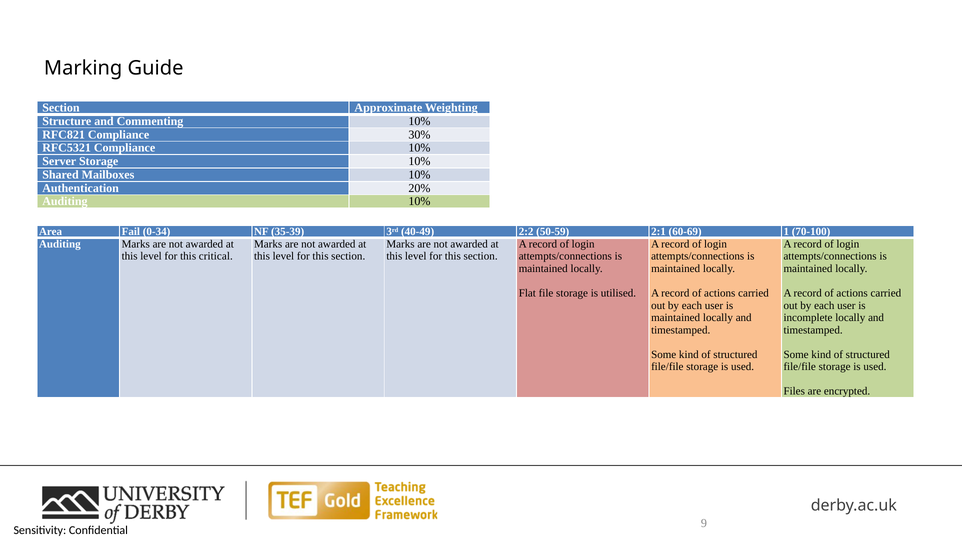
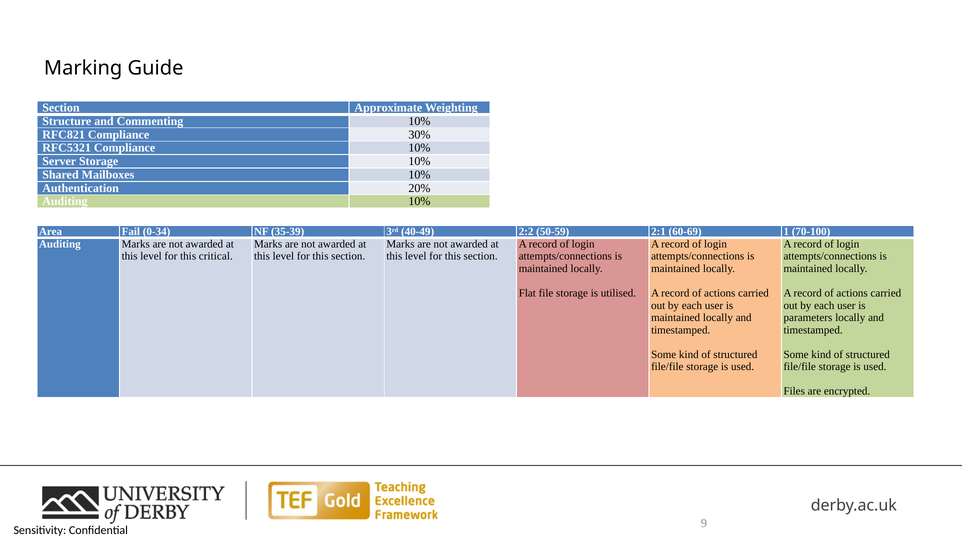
incomplete: incomplete -> parameters
